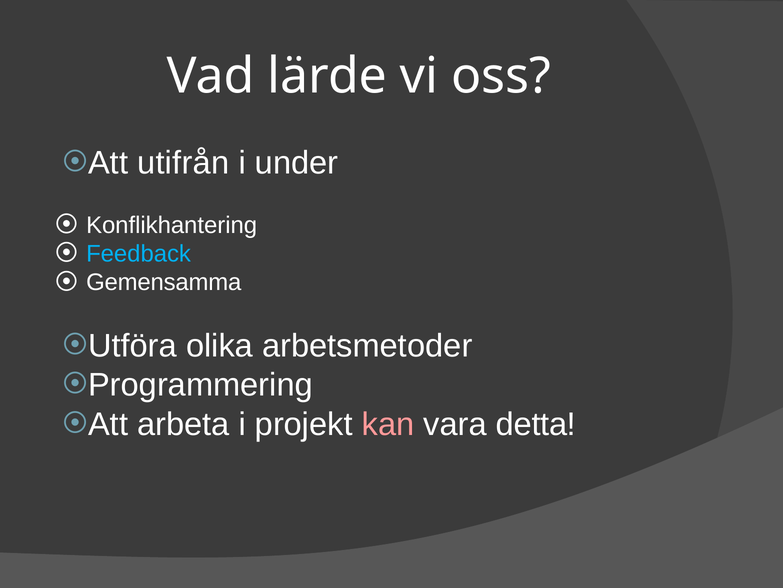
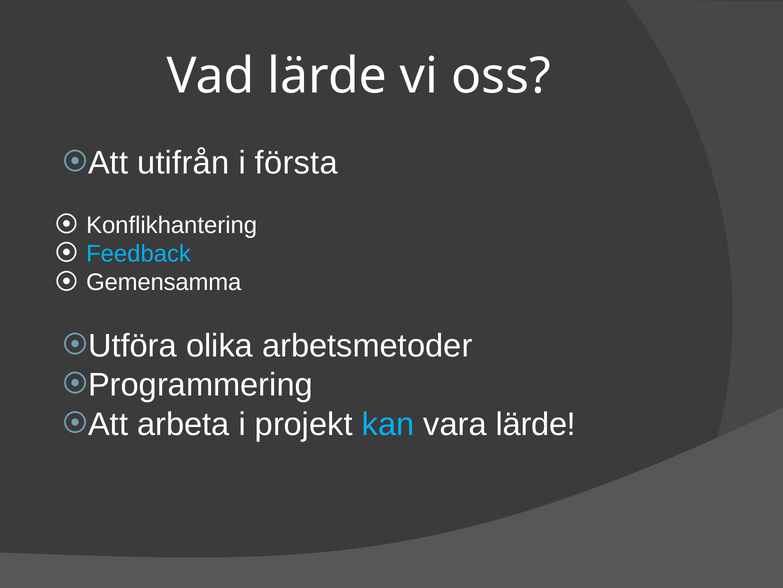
under: under -> första
kan colour: pink -> light blue
vara detta: detta -> lärde
